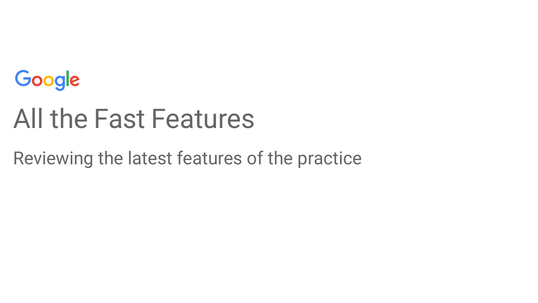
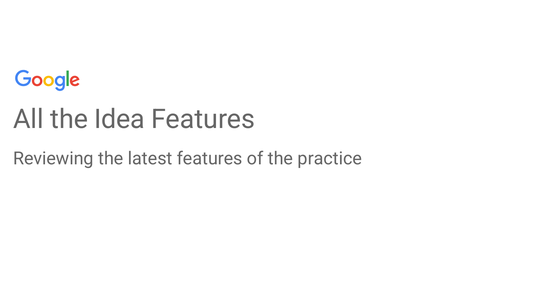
Fast: Fast -> Idea
